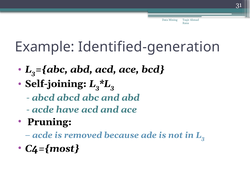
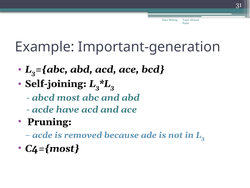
Identified-generation: Identified-generation -> Important-generation
abcd abcd: abcd -> most
